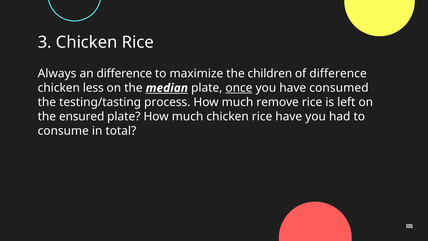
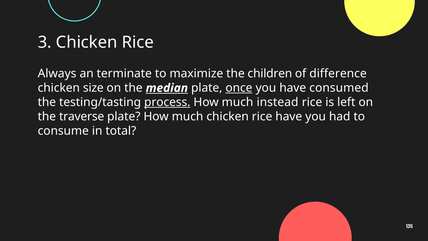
an difference: difference -> terminate
less: less -> size
process underline: none -> present
remove: remove -> instead
ensured: ensured -> traverse
